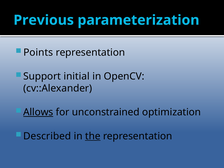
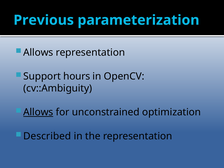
Points at (38, 52): Points -> Allows
initial: initial -> hours
cv::Alexander: cv::Alexander -> cv::Ambiguity
the underline: present -> none
